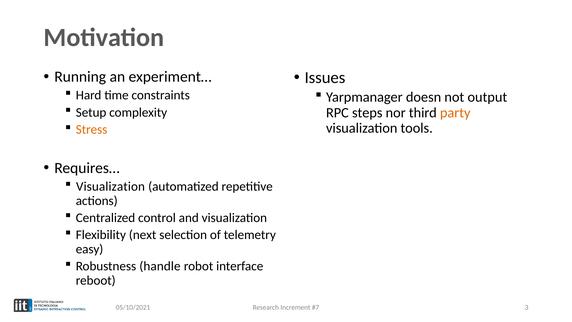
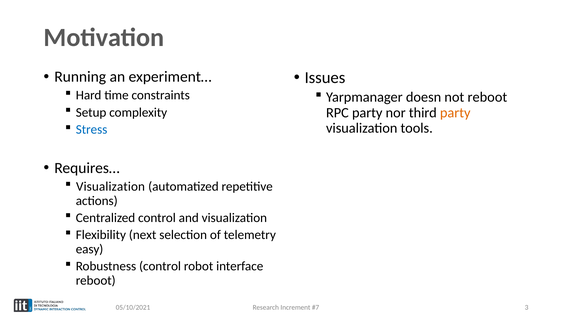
not output: output -> reboot
RPC steps: steps -> party
Stress colour: orange -> blue
Robustness handle: handle -> control
